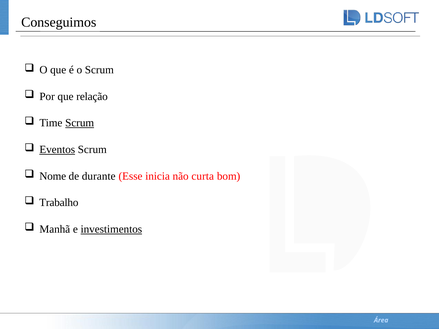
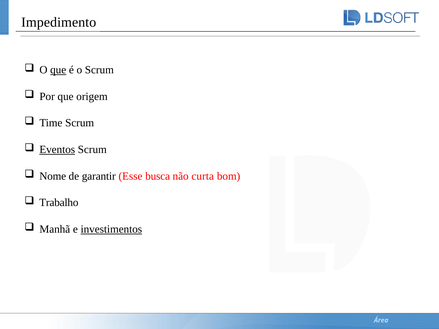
Conseguimos: Conseguimos -> Impedimento
que at (58, 70) underline: none -> present
relação: relação -> origem
Scrum at (80, 123) underline: present -> none
durante: durante -> garantir
inicia: inicia -> busca
